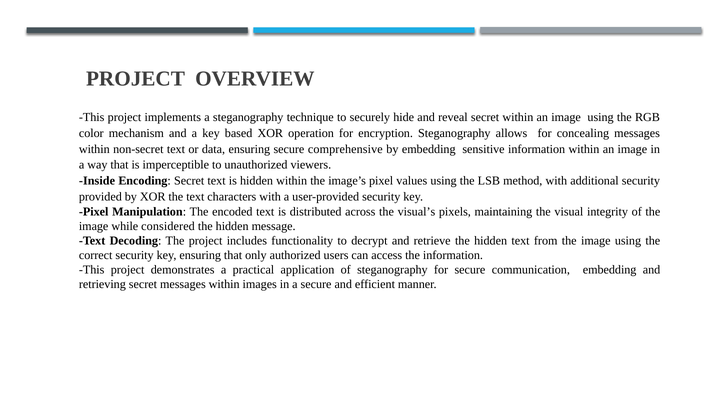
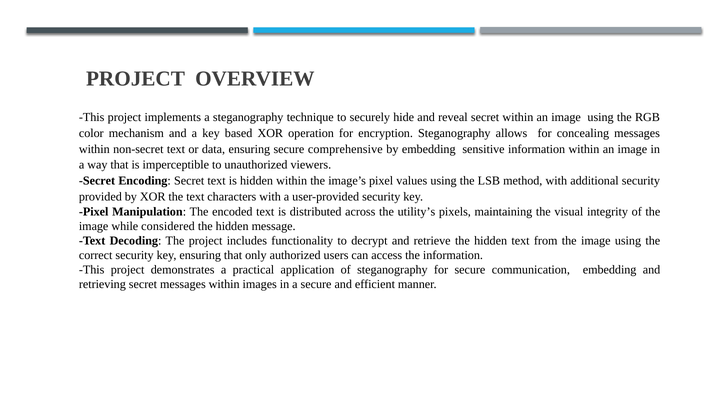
Inside at (97, 181): Inside -> Secret
visual’s: visual’s -> utility’s
